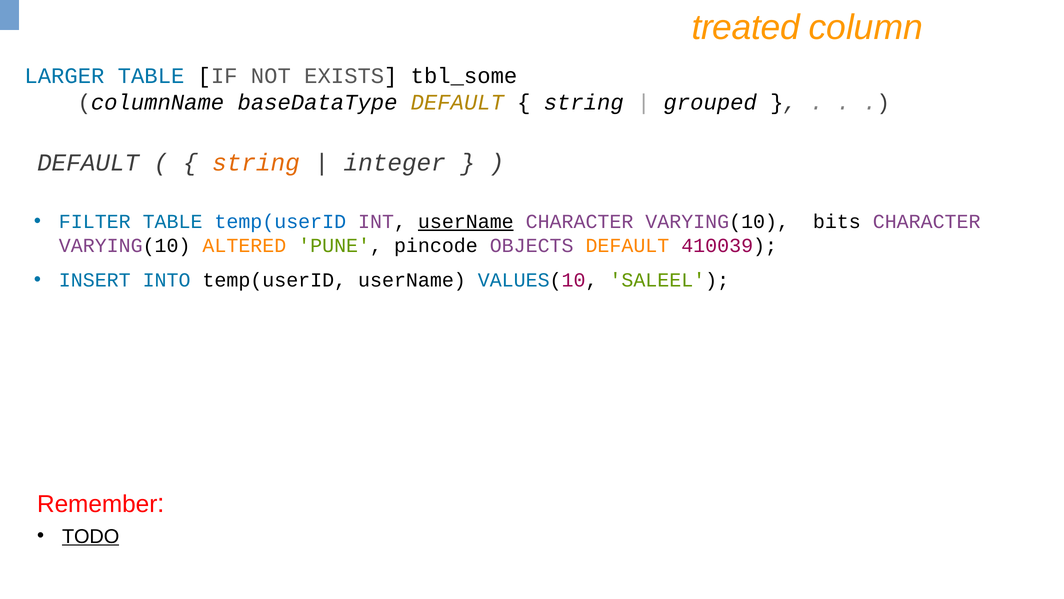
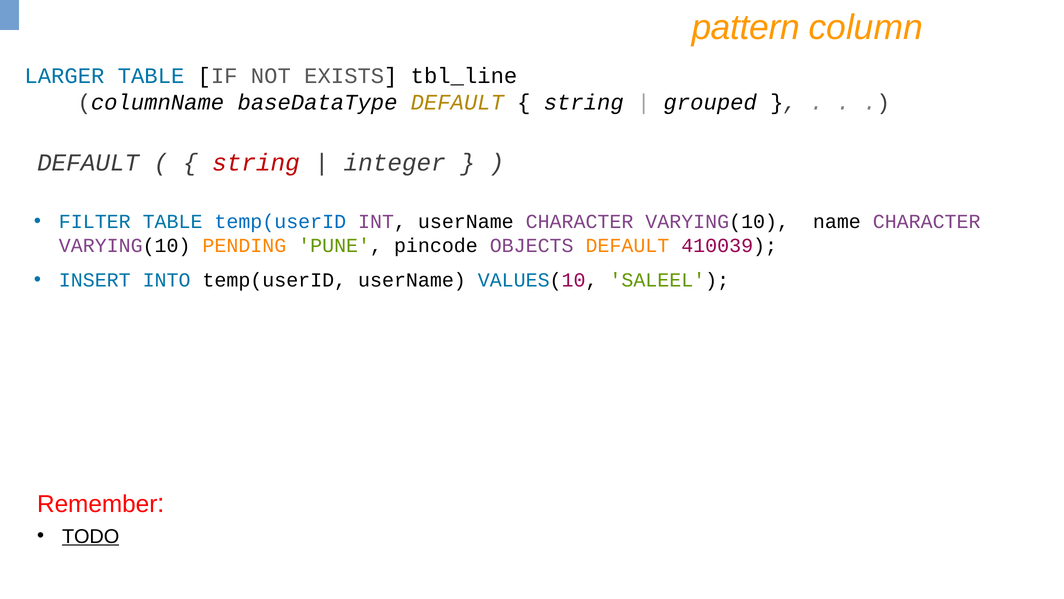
treated: treated -> pattern
tbl_some: tbl_some -> tbl_line
string at (256, 162) colour: orange -> red
userName at (466, 221) underline: present -> none
bits: bits -> name
ALTERED: ALTERED -> PENDING
